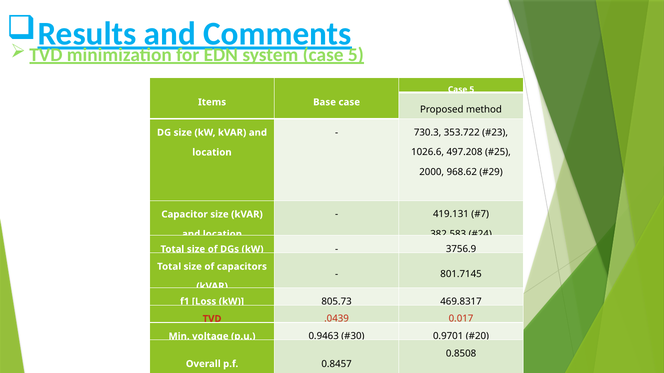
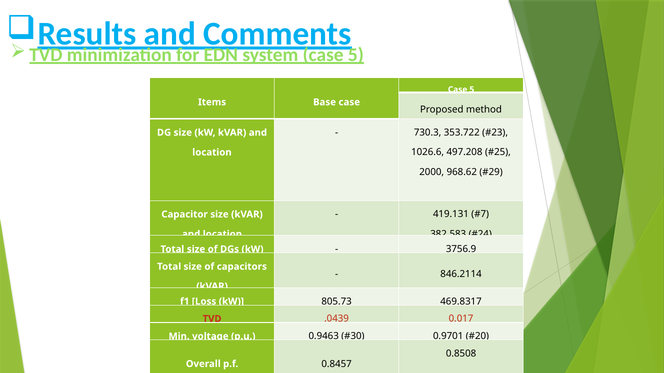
801.7145: 801.7145 -> 846.2114
